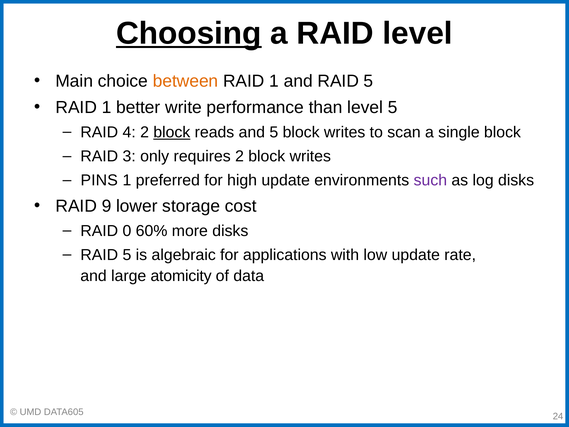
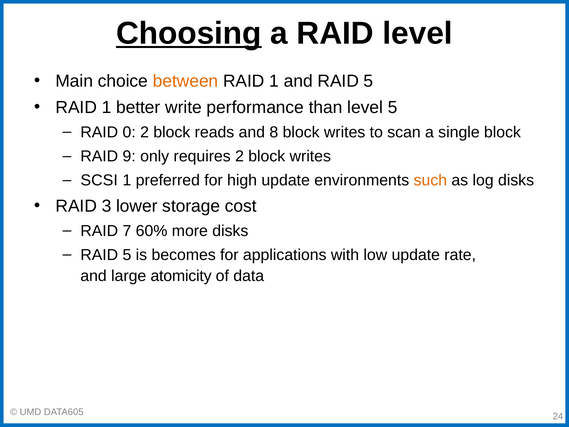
4: 4 -> 0
block at (172, 132) underline: present -> none
and 5: 5 -> 8
3: 3 -> 9
PINS: PINS -> SCSI
such colour: purple -> orange
9: 9 -> 3
0: 0 -> 7
algebraic: algebraic -> becomes
